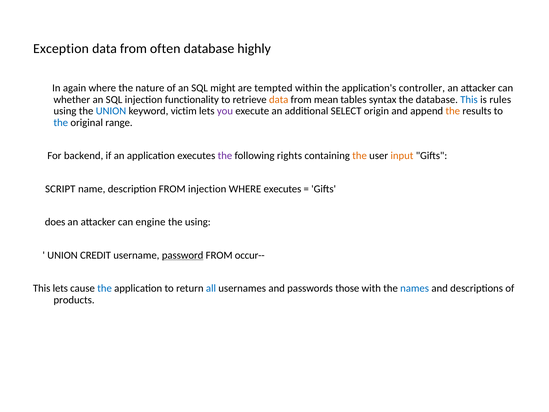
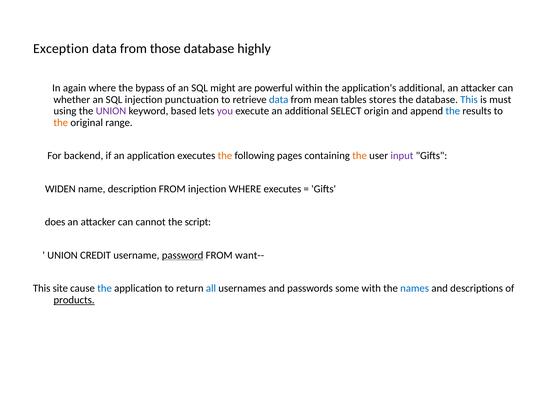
often: often -> those
nature: nature -> bypass
tempted: tempted -> powerful
application's controller: controller -> additional
functionality: functionality -> punctuation
data at (279, 99) colour: orange -> blue
syntax: syntax -> stores
rules: rules -> must
UNION at (111, 111) colour: blue -> purple
victim: victim -> based
the at (453, 111) colour: orange -> blue
the at (61, 123) colour: blue -> orange
the at (225, 156) colour: purple -> orange
rights: rights -> pages
input colour: orange -> purple
SCRIPT: SCRIPT -> WIDEN
engine: engine -> cannot
the using: using -> script
occur--: occur-- -> want--
This lets: lets -> site
those: those -> some
products underline: none -> present
